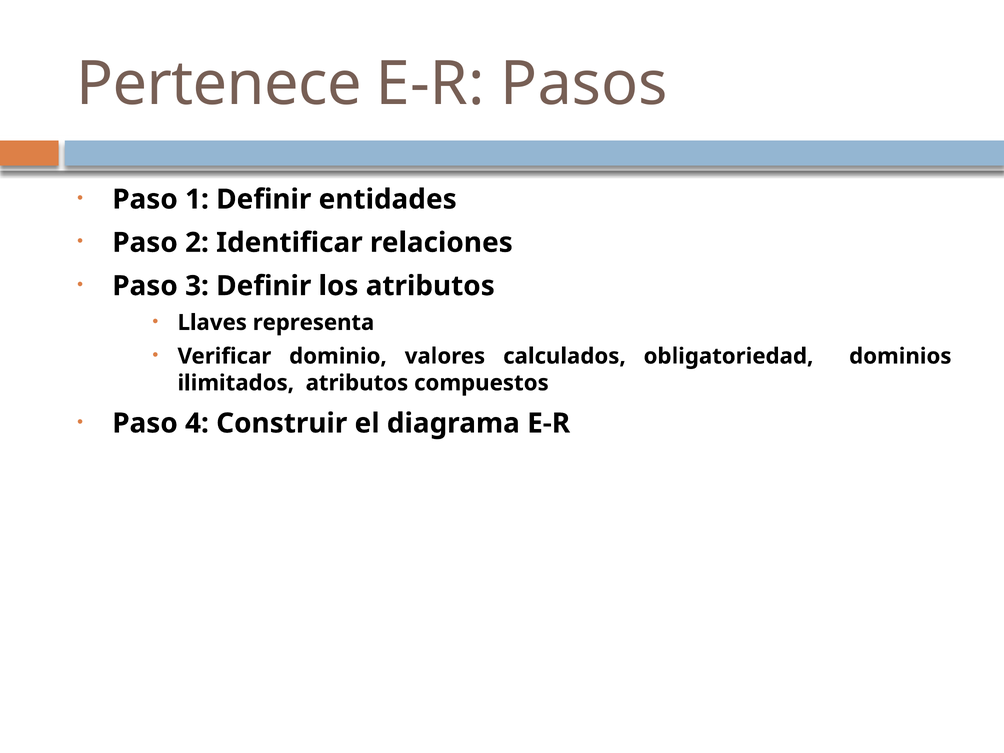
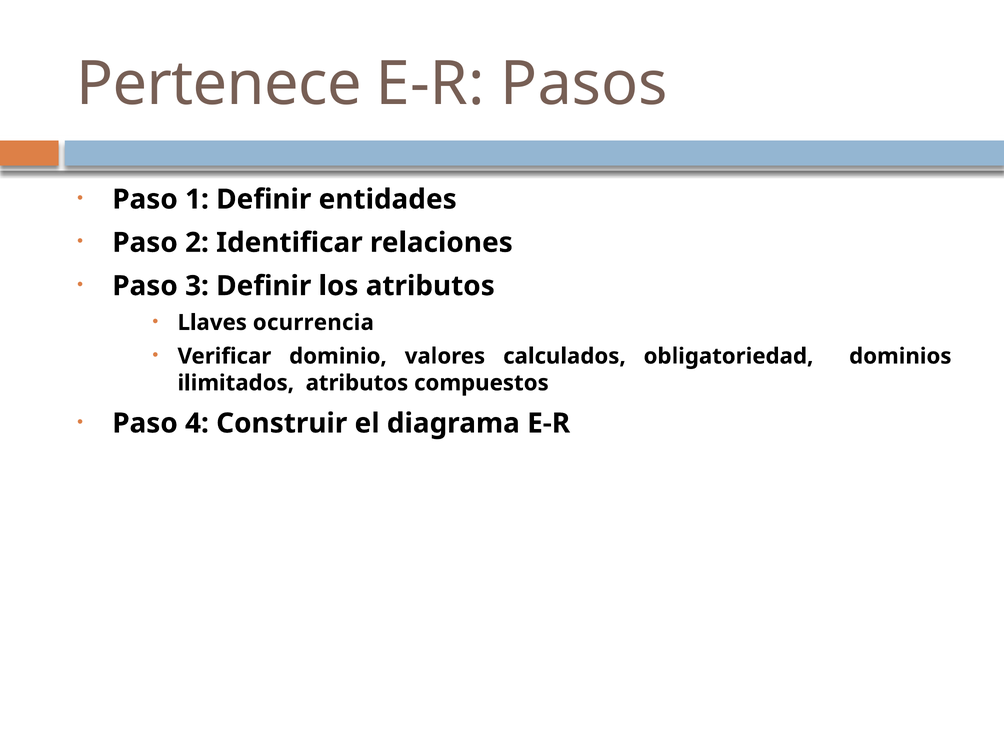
representa: representa -> ocurrencia
